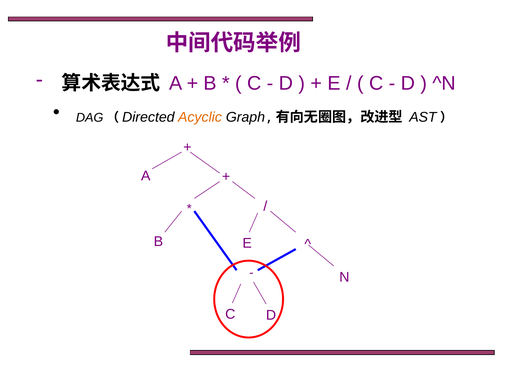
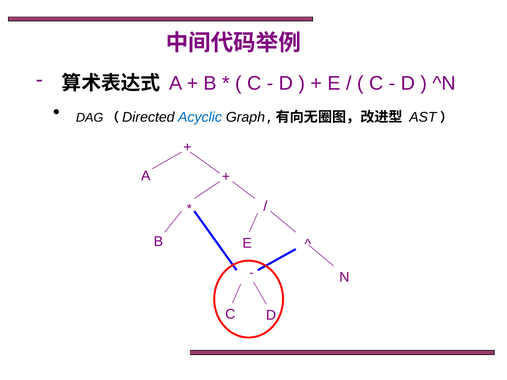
Acyclic colour: orange -> blue
